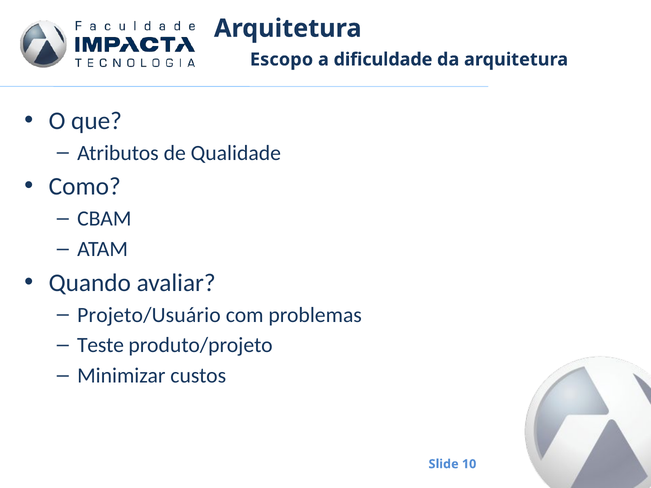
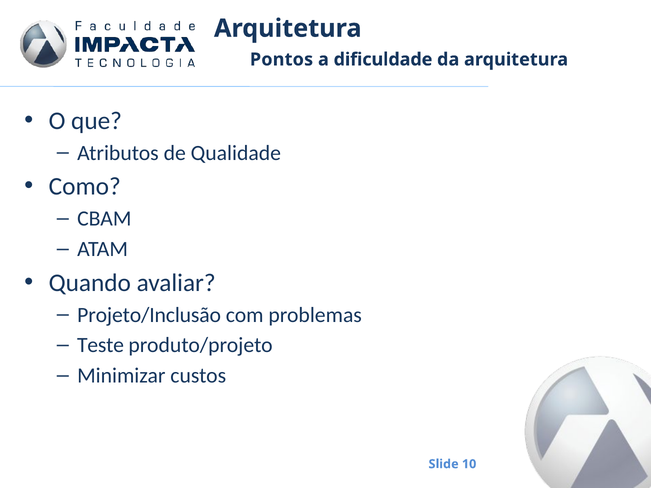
Escopo: Escopo -> Pontos
Projeto/Usuário: Projeto/Usuário -> Projeto/Inclusão
